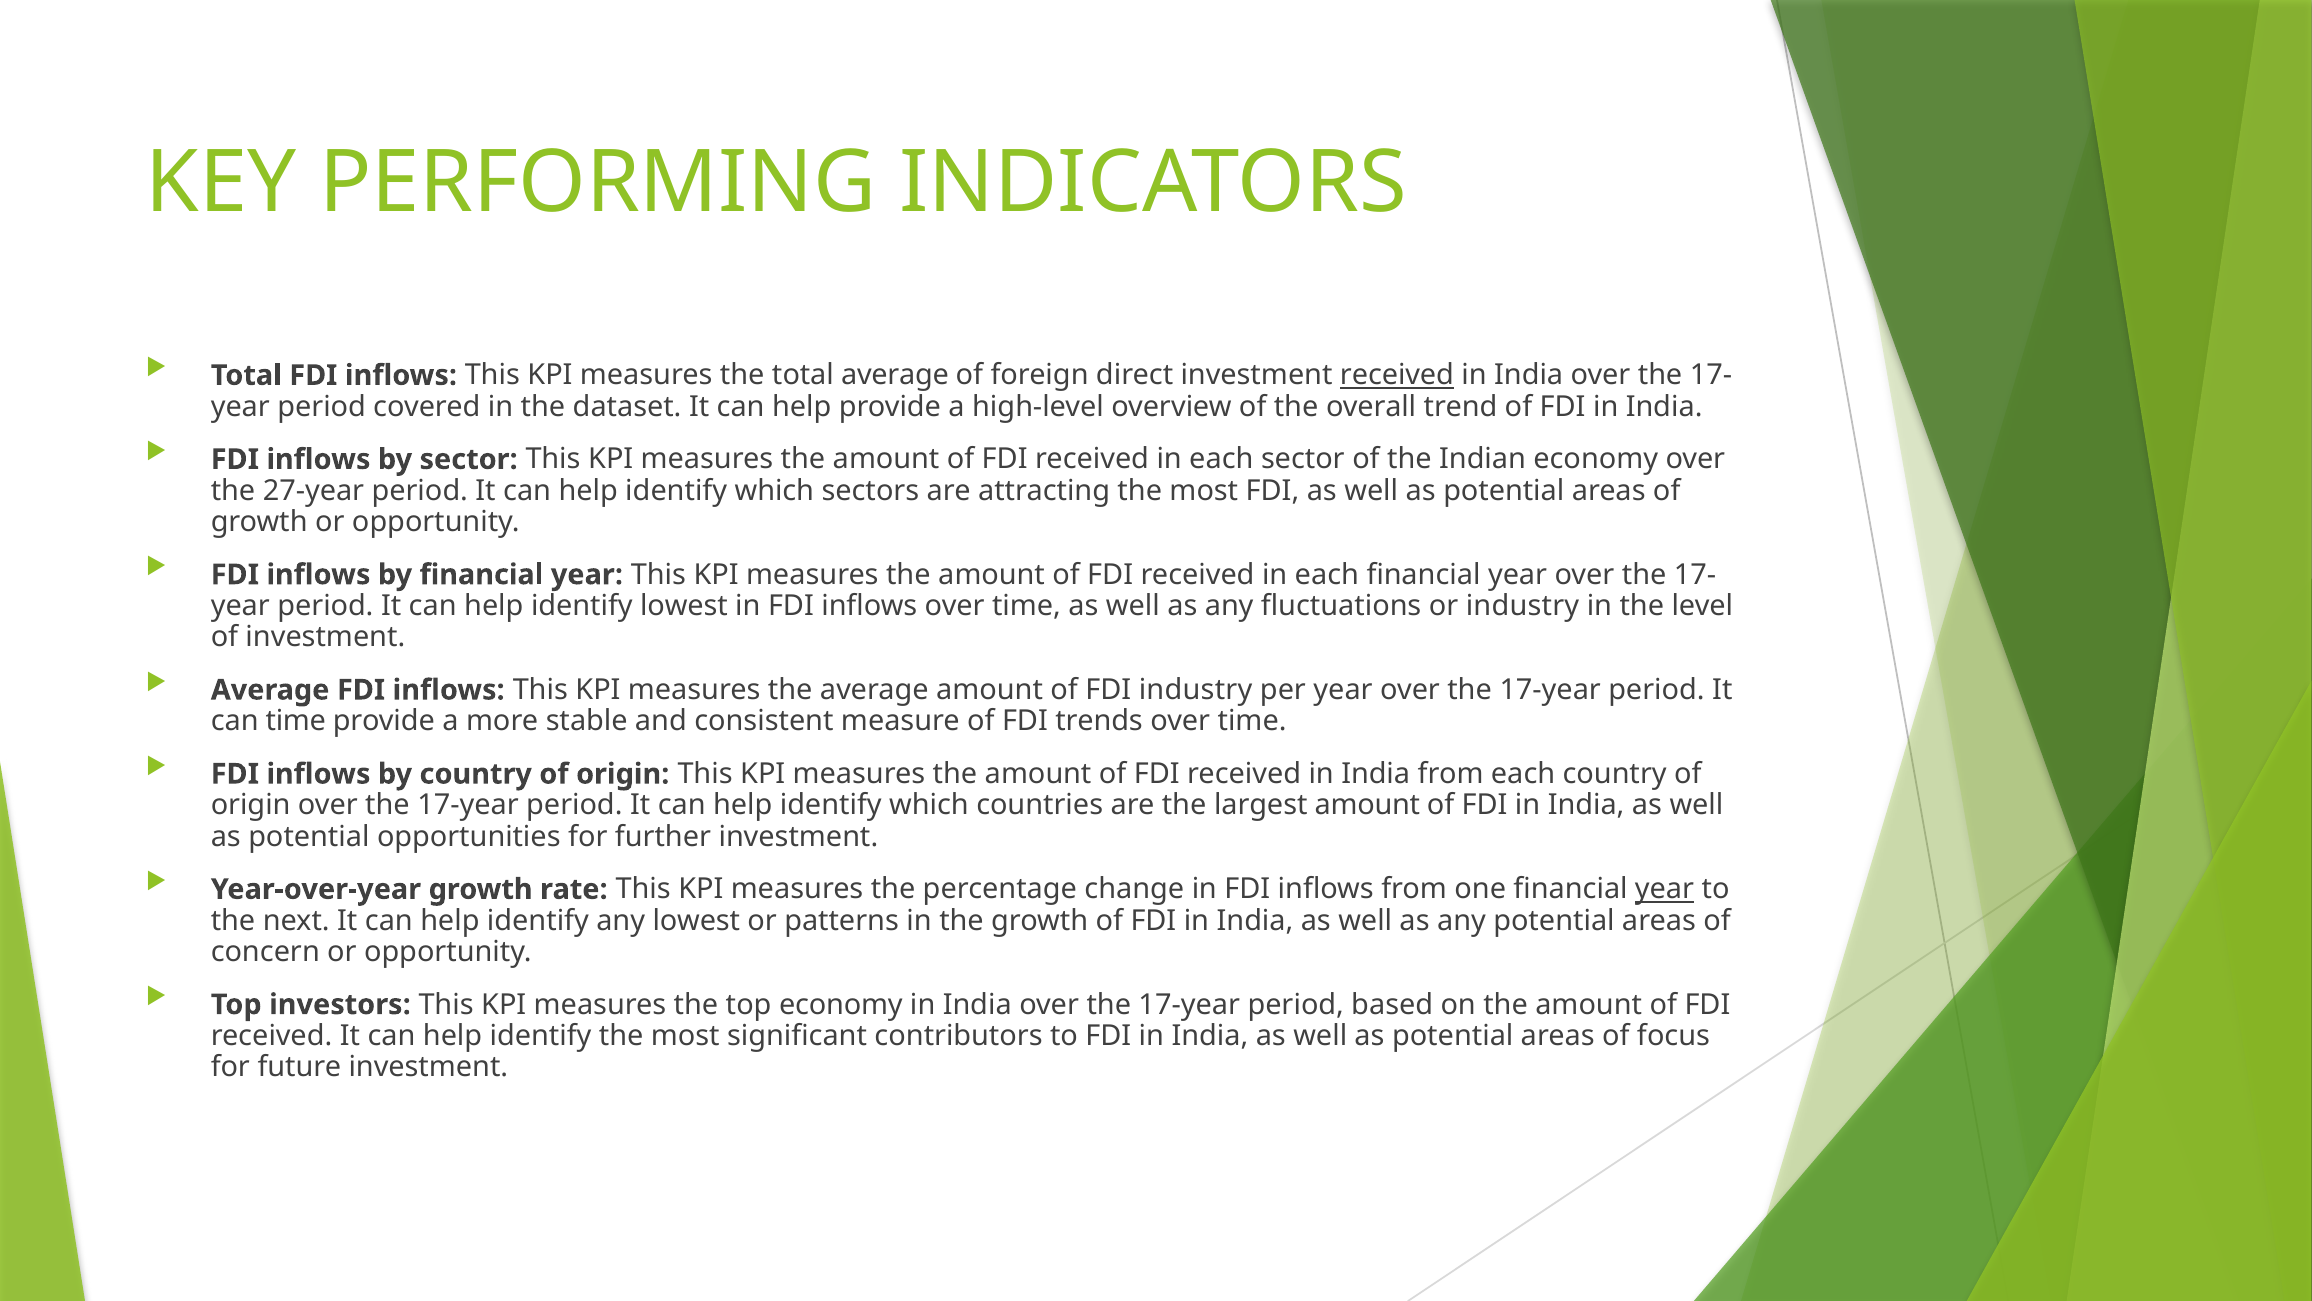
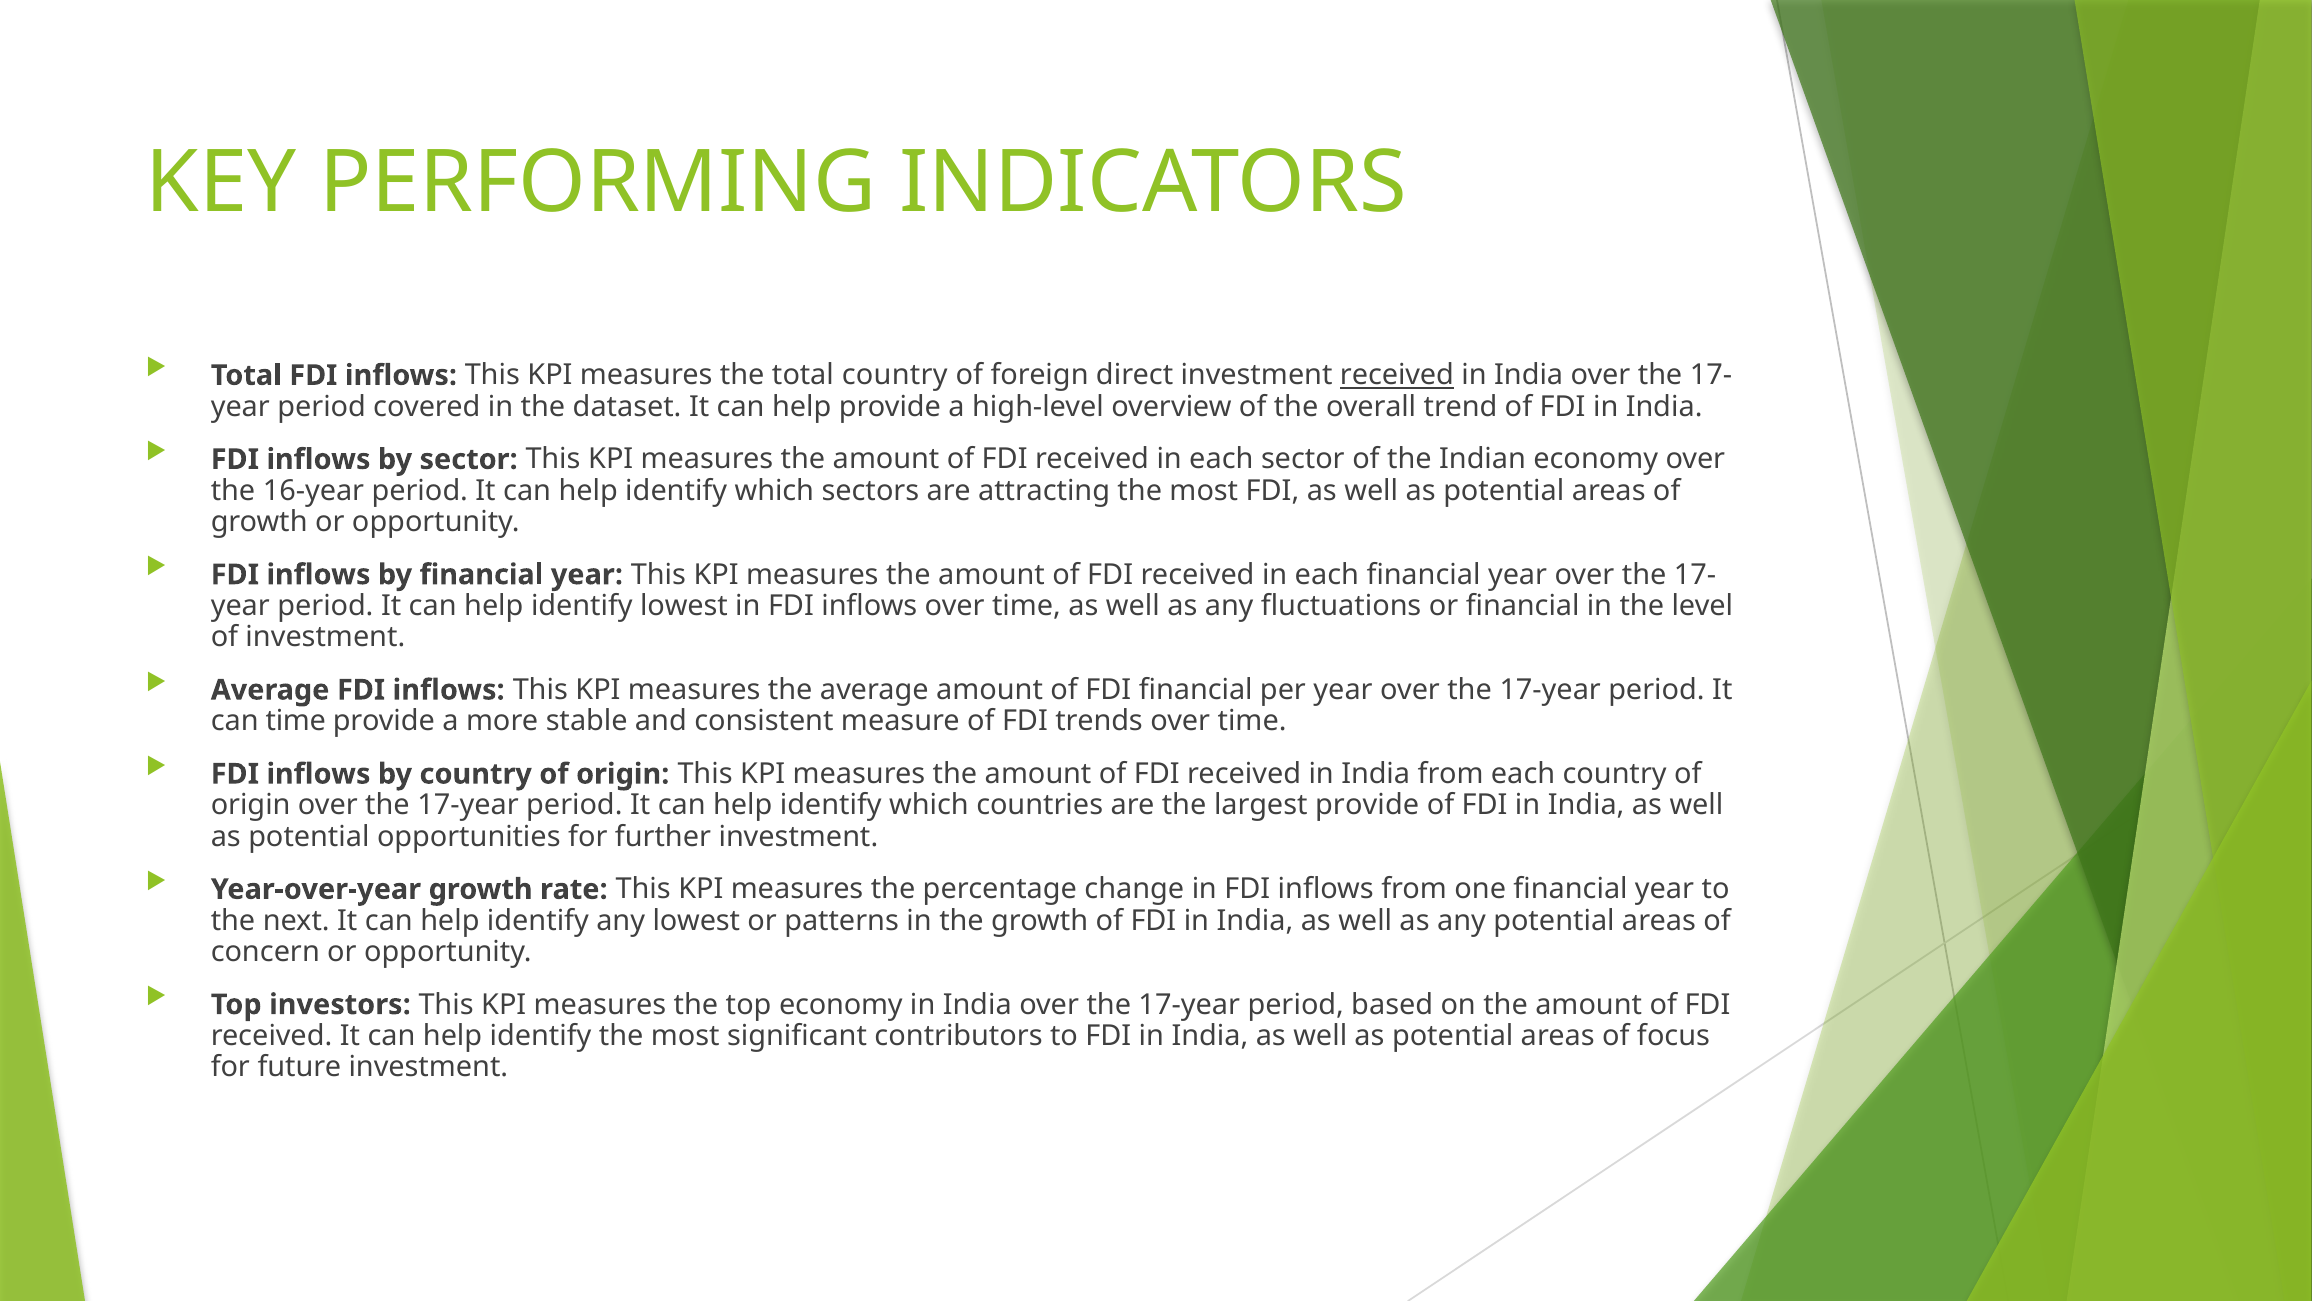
total average: average -> country
27-year: 27-year -> 16-year
or industry: industry -> financial
FDI industry: industry -> financial
largest amount: amount -> provide
year at (1665, 889) underline: present -> none
